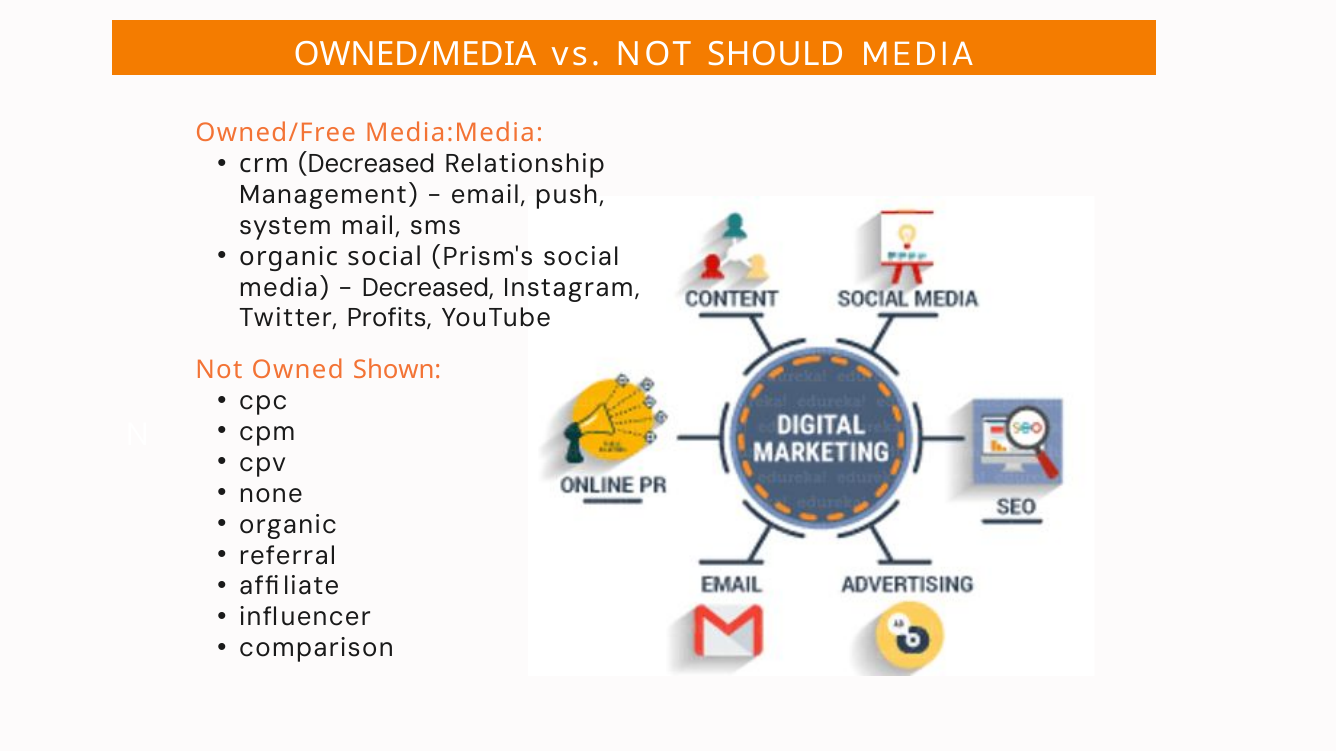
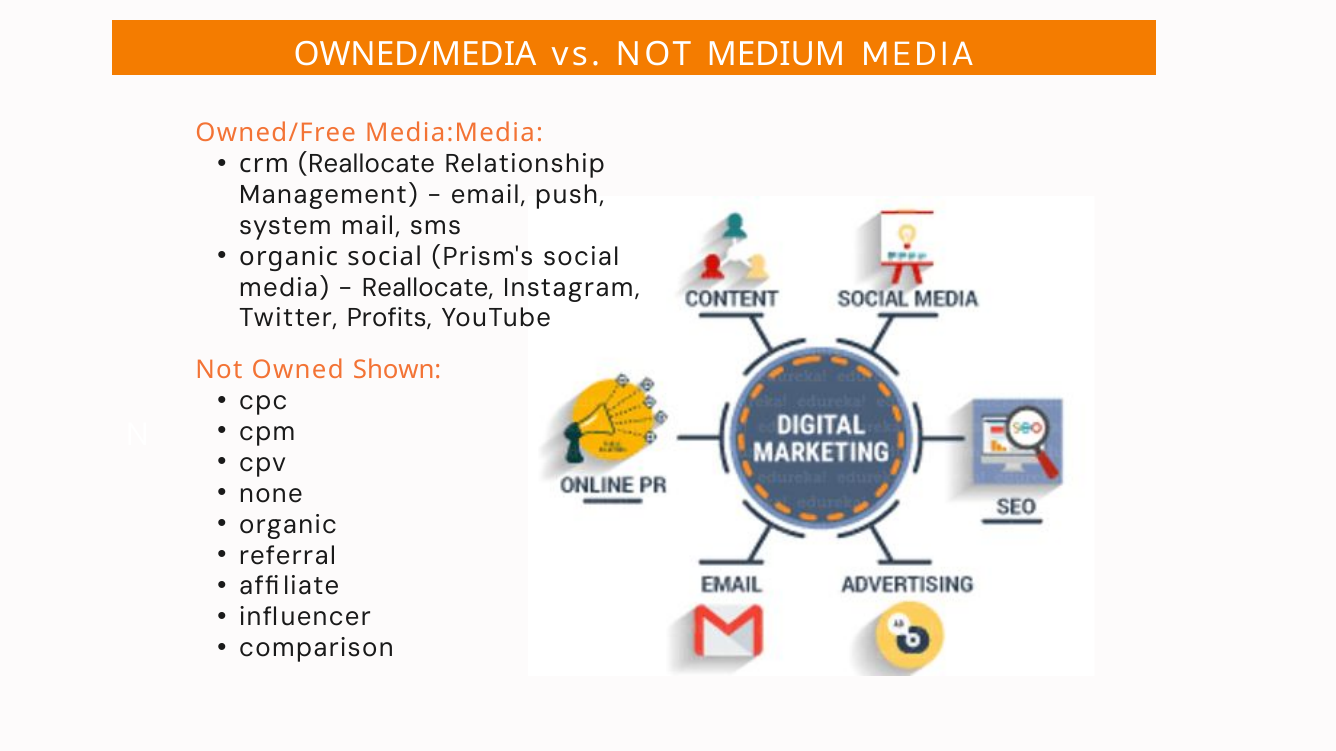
SHOULD: SHOULD -> MEDIUM
crm Decreased: Decreased -> Reallocate
Decreased at (428, 288): Decreased -> Reallocate
